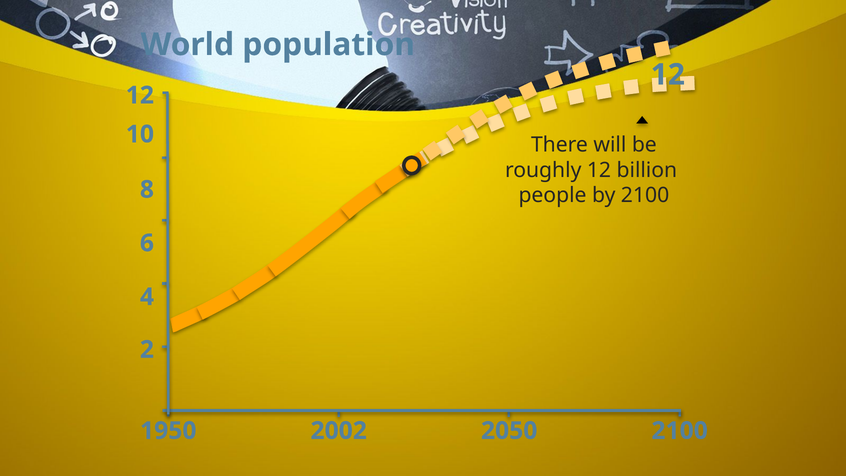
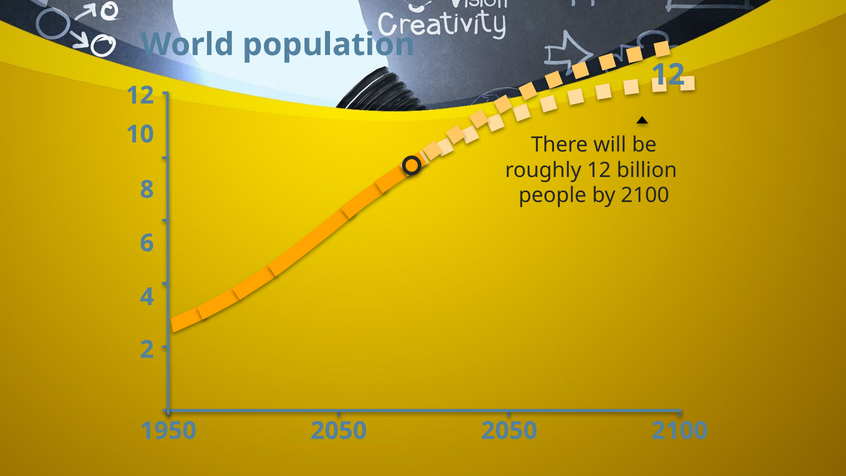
1950 2002: 2002 -> 2050
